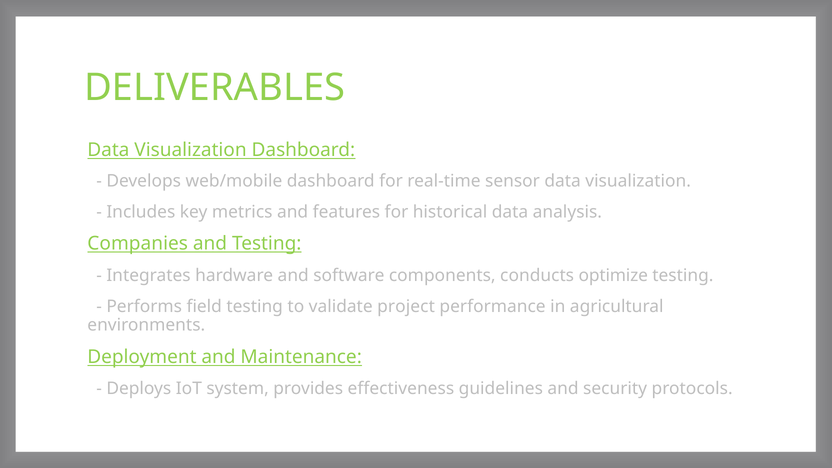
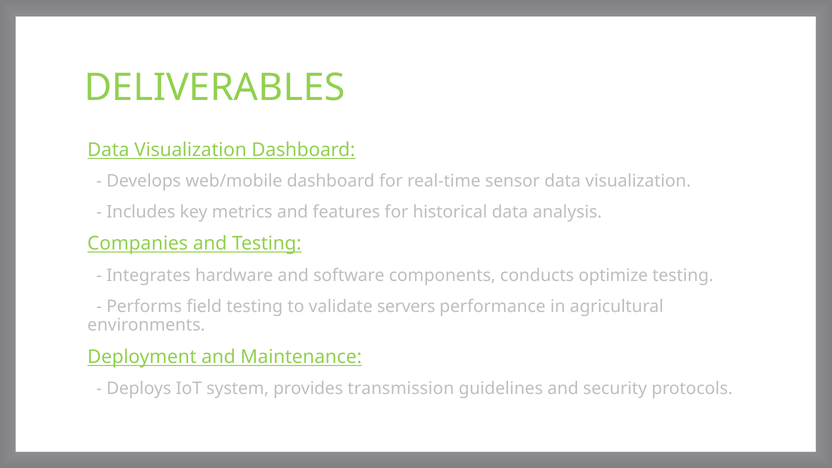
project: project -> servers
effectiveness: effectiveness -> transmission
